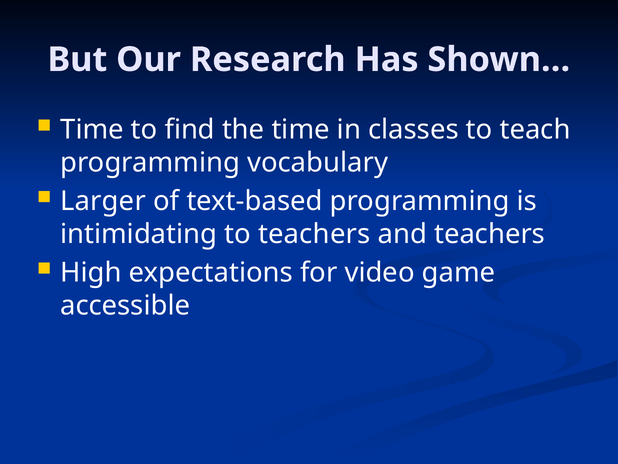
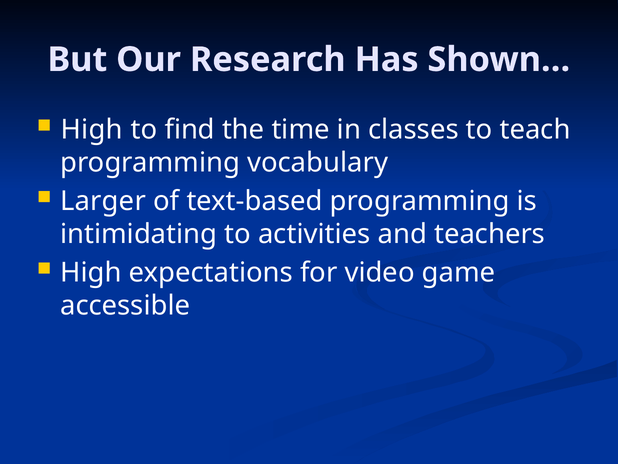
Time at (92, 130): Time -> High
to teachers: teachers -> activities
